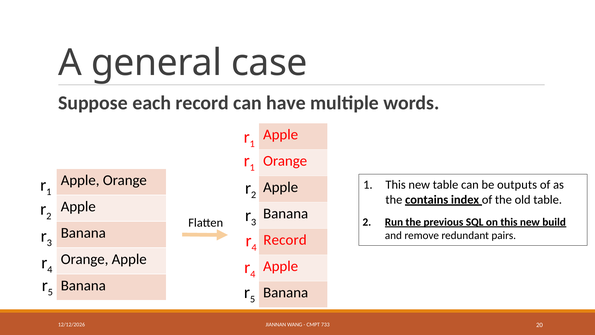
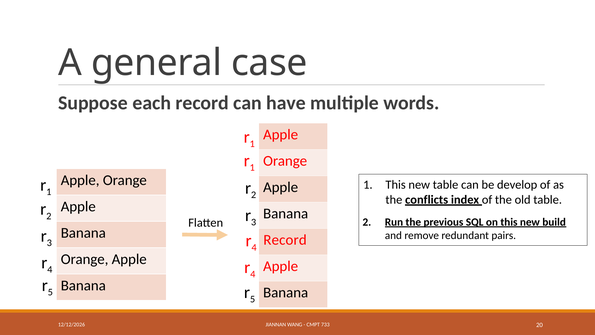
outputs: outputs -> develop
contains: contains -> conflicts
